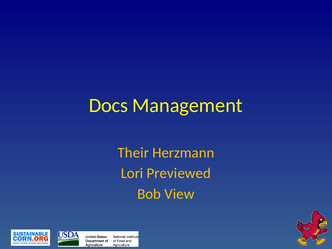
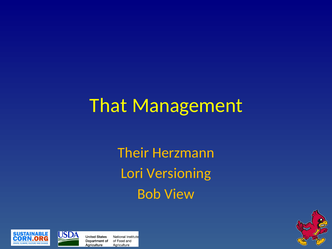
Docs: Docs -> That
Previewed: Previewed -> Versioning
